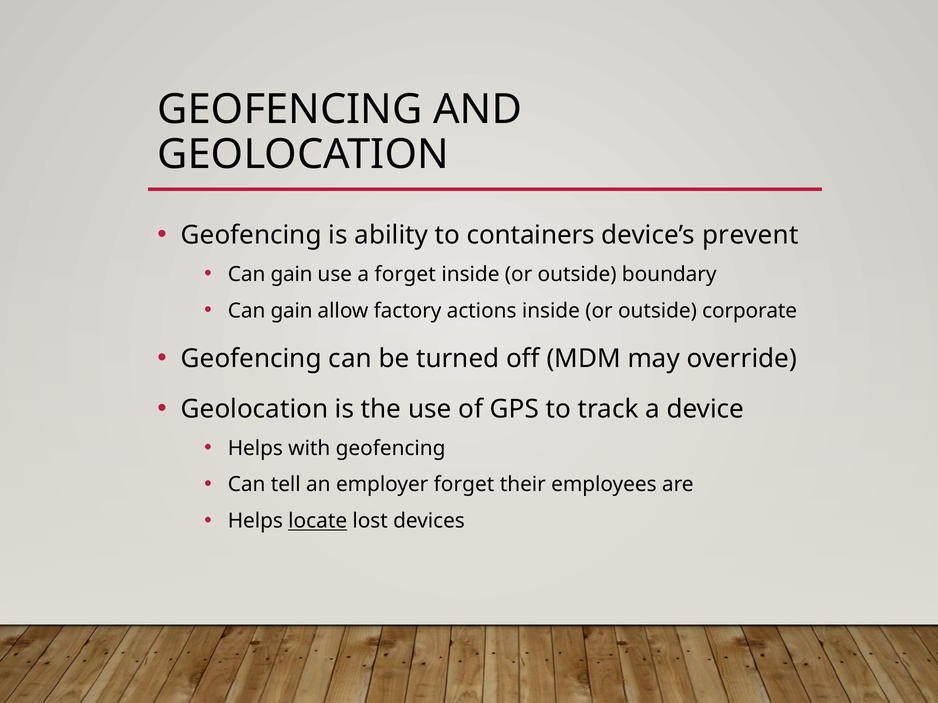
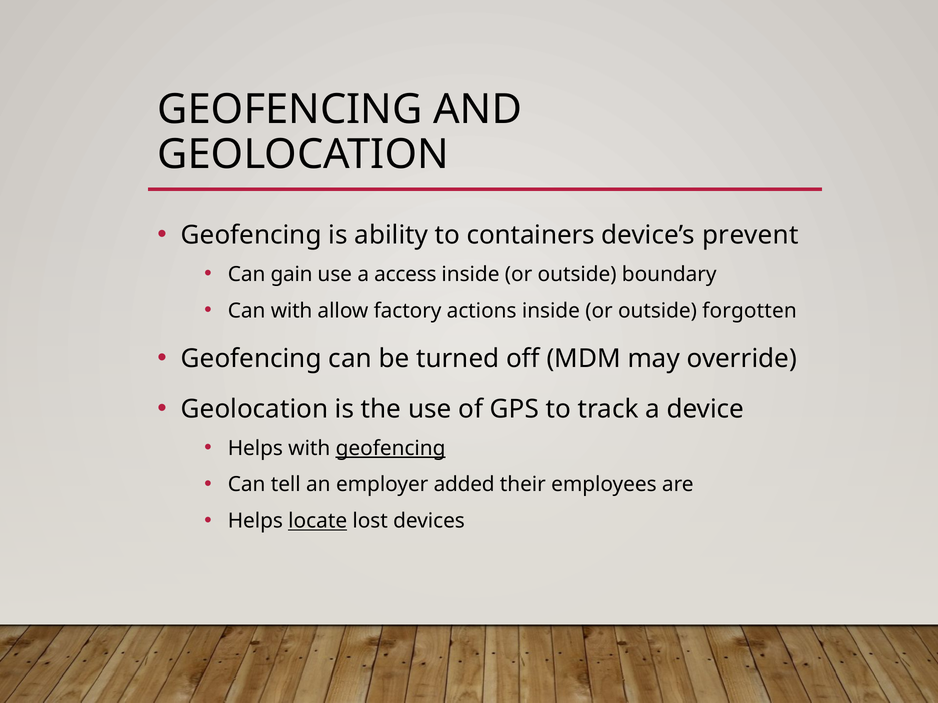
a forget: forget -> access
gain at (292, 311): gain -> with
corporate: corporate -> forgotten
geofencing at (391, 448) underline: none -> present
employer forget: forget -> added
